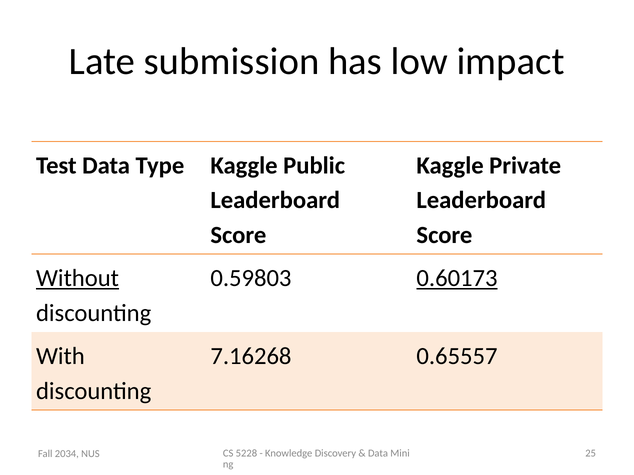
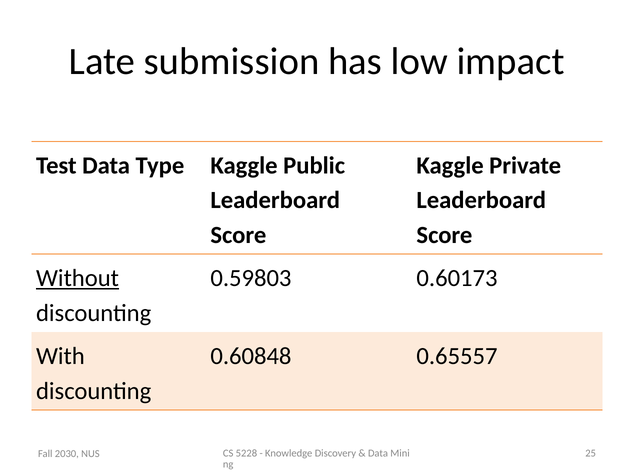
0.60173 underline: present -> none
7.16268: 7.16268 -> 0.60848
2034: 2034 -> 2030
